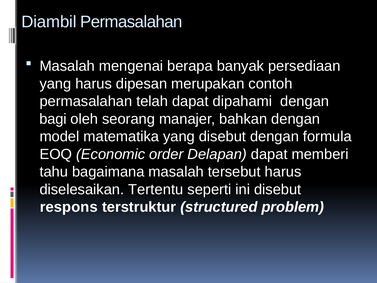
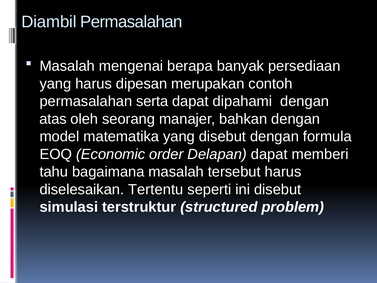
telah: telah -> serta
bagi: bagi -> atas
respons: respons -> simulasi
